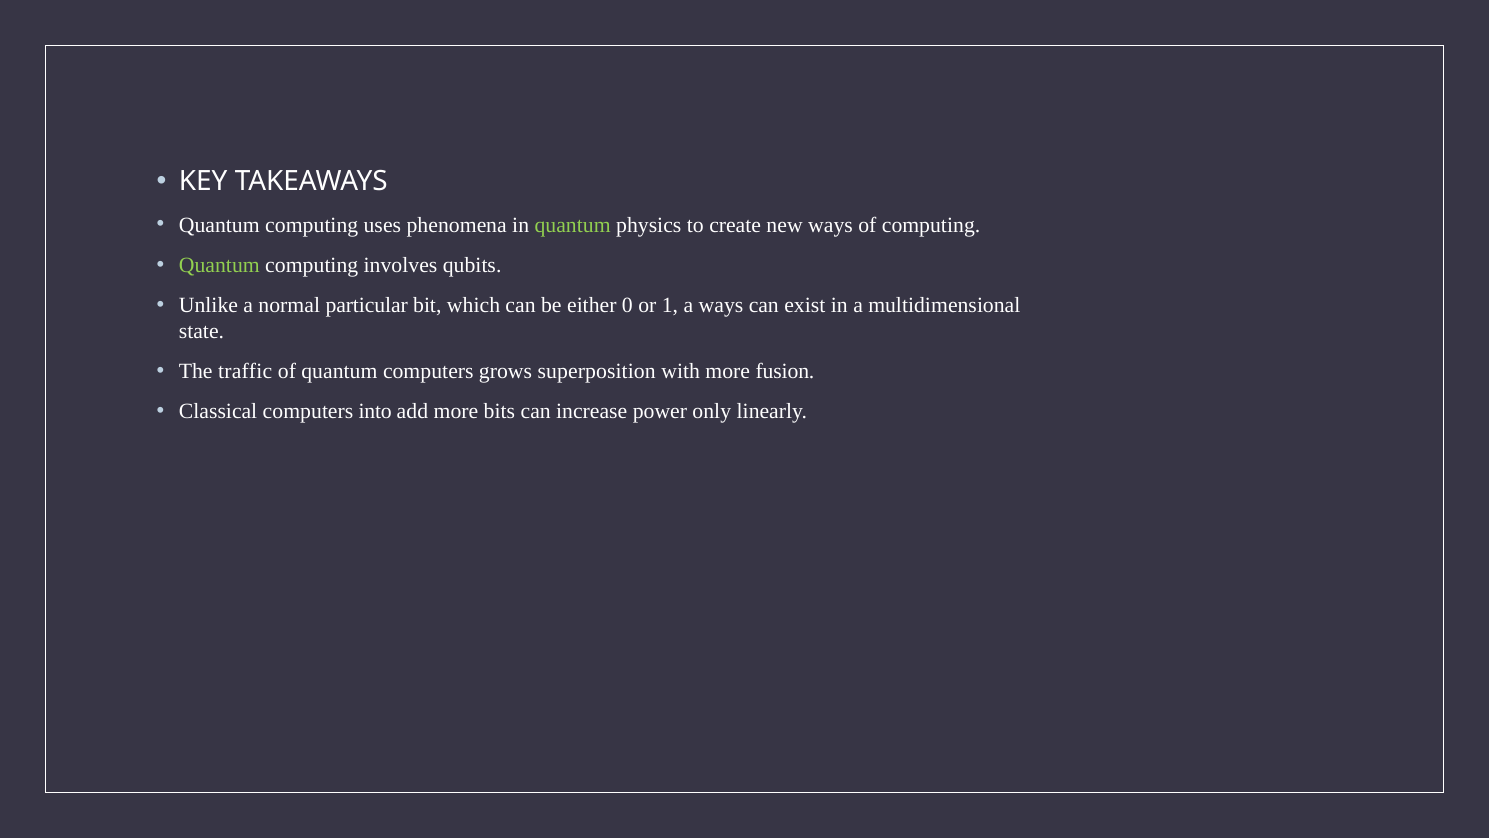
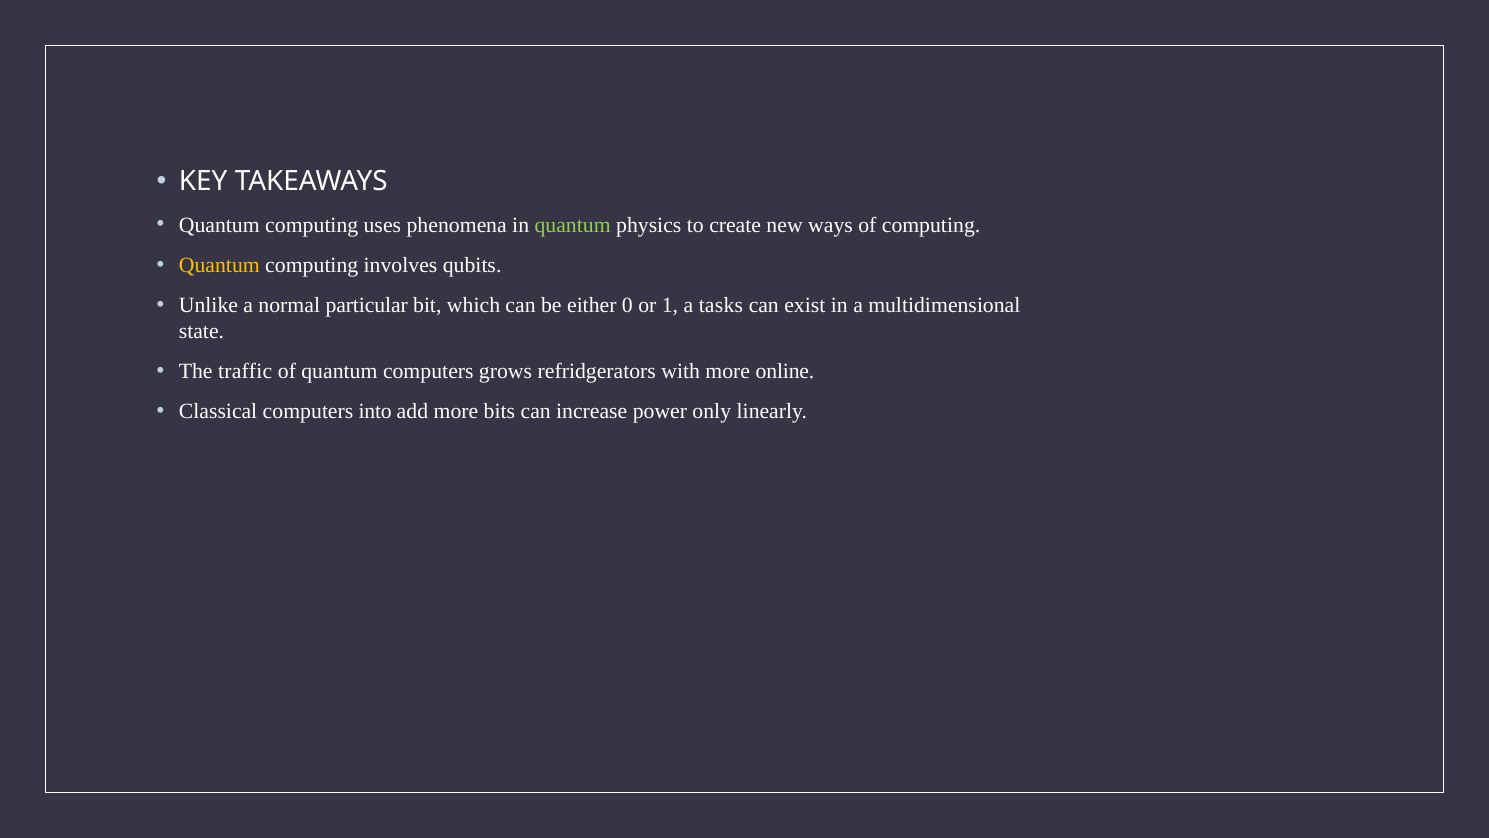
Quantum at (219, 265) colour: light green -> yellow
a ways: ways -> tasks
superposition: superposition -> refridgerators
fusion: fusion -> online
